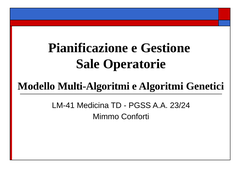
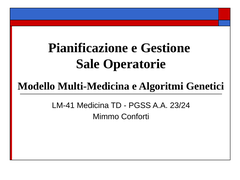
Multi-Algoritmi: Multi-Algoritmi -> Multi-Medicina
